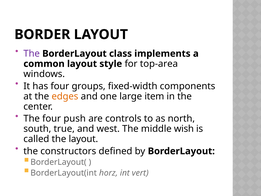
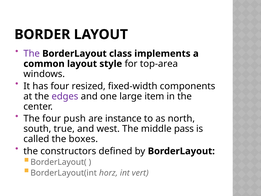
groups: groups -> resized
edges colour: orange -> purple
controls: controls -> instance
wish: wish -> pass
the layout: layout -> boxes
